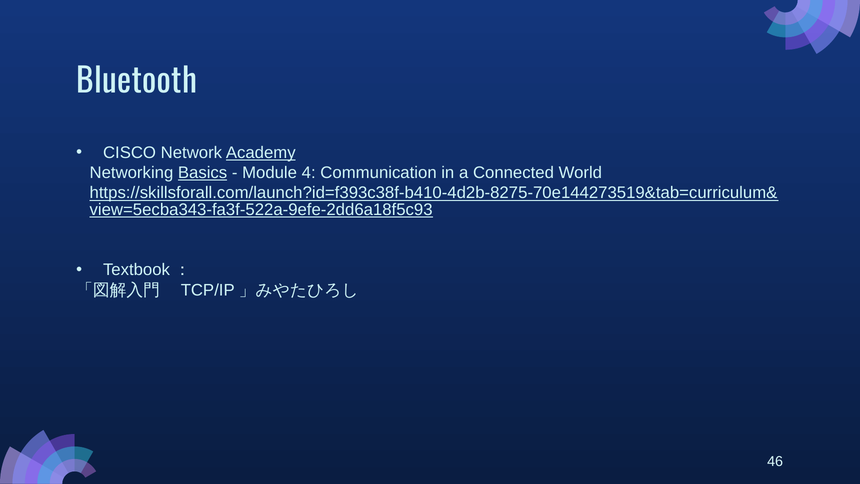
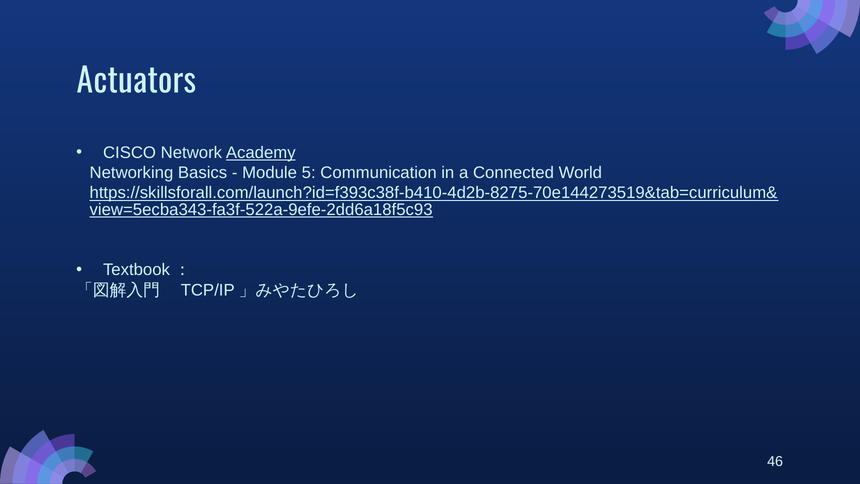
Bluetooth: Bluetooth -> Actuators
Basics underline: present -> none
4: 4 -> 5
